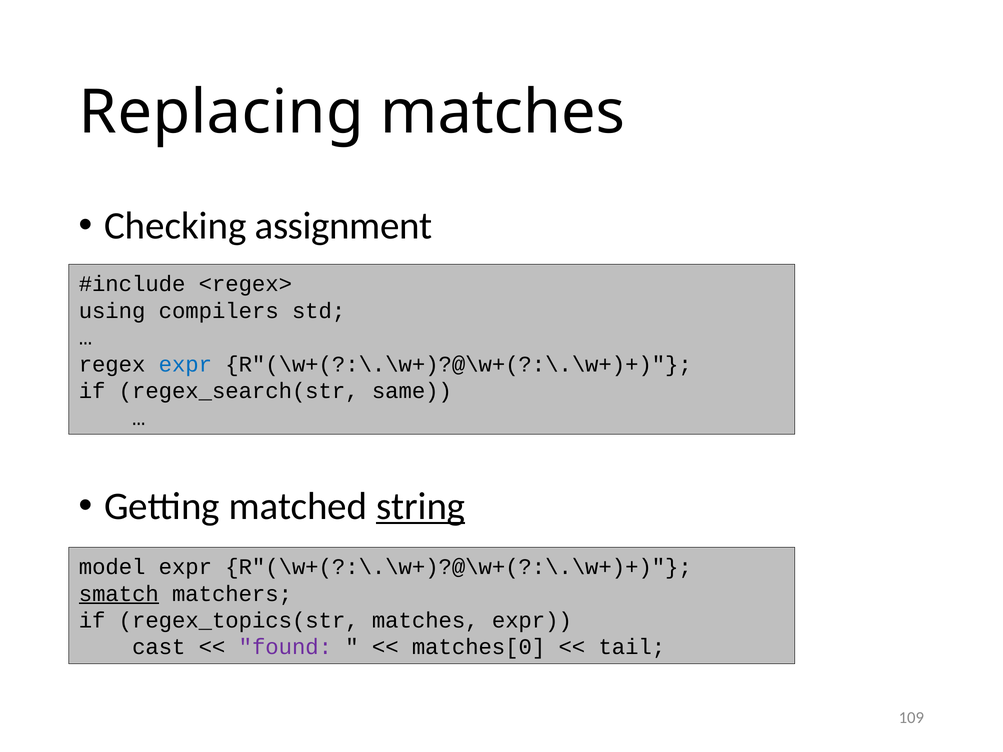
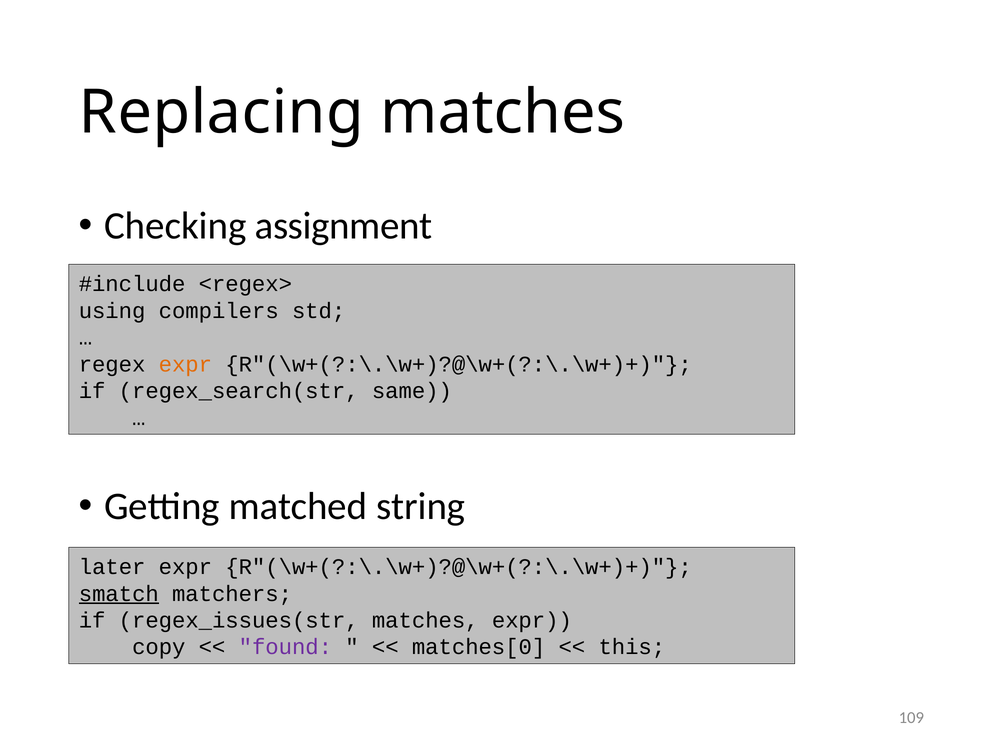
expr at (185, 364) colour: blue -> orange
string underline: present -> none
model: model -> later
regex_topics(str: regex_topics(str -> regex_issues(str
cast: cast -> copy
tail: tail -> this
